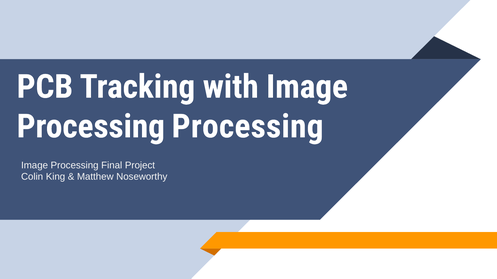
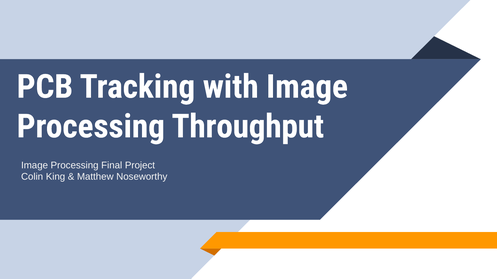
Processing Processing: Processing -> Throughput
